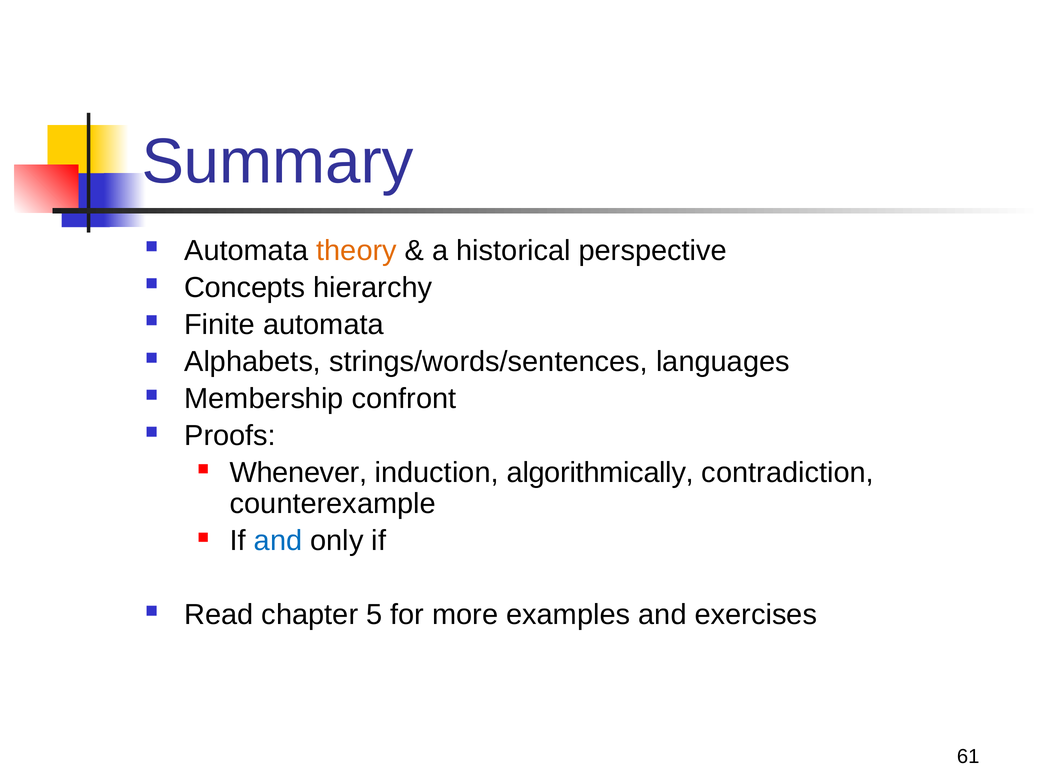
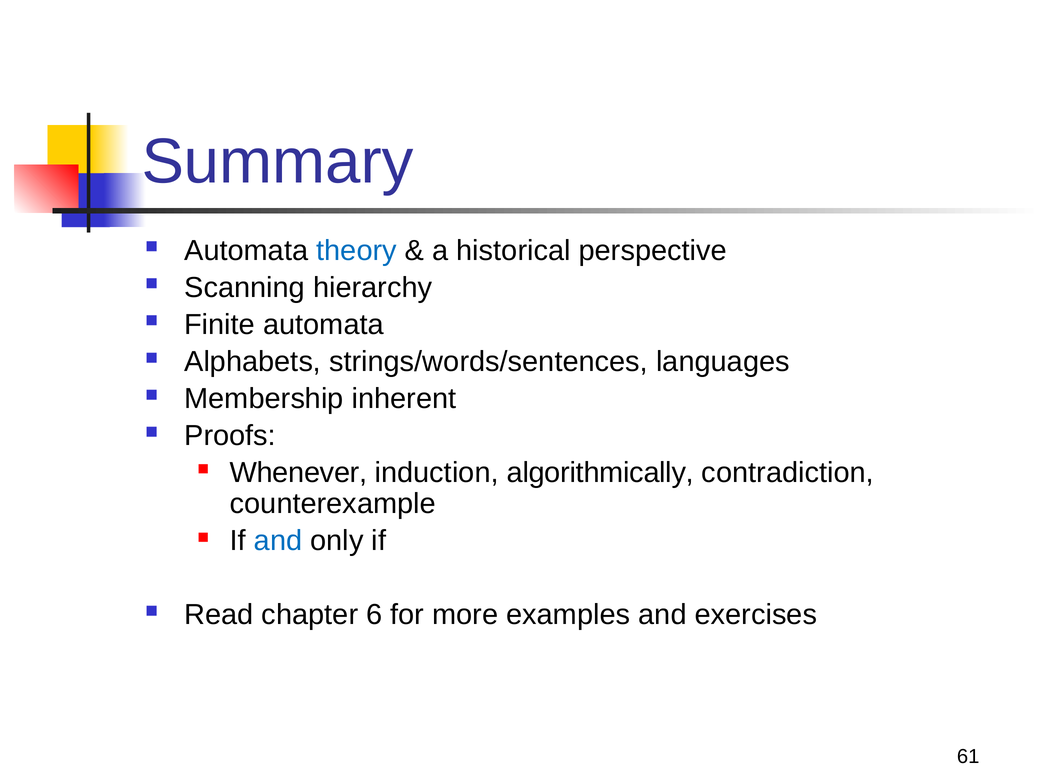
theory colour: orange -> blue
Concepts: Concepts -> Scanning
confront: confront -> inherent
5: 5 -> 6
